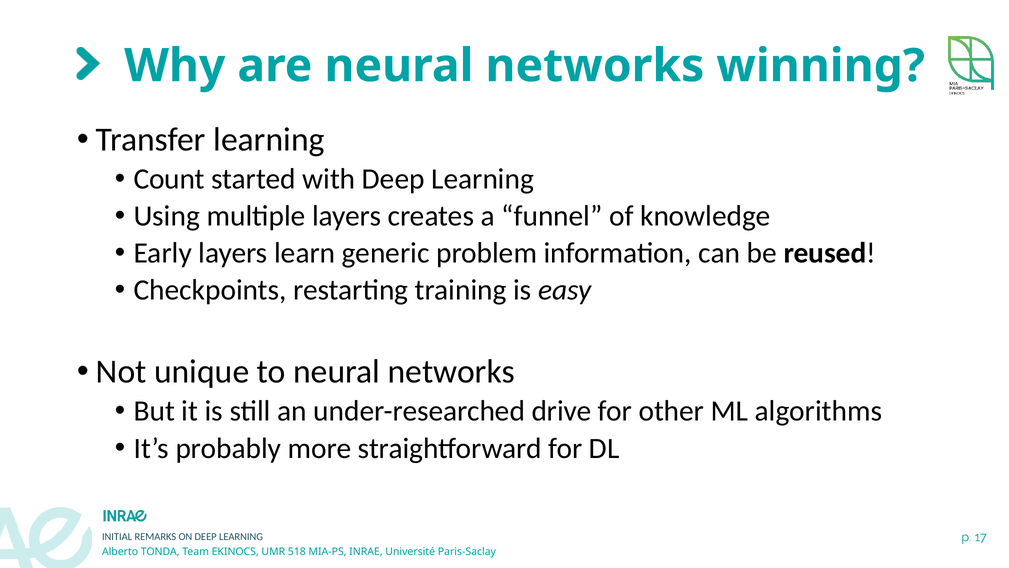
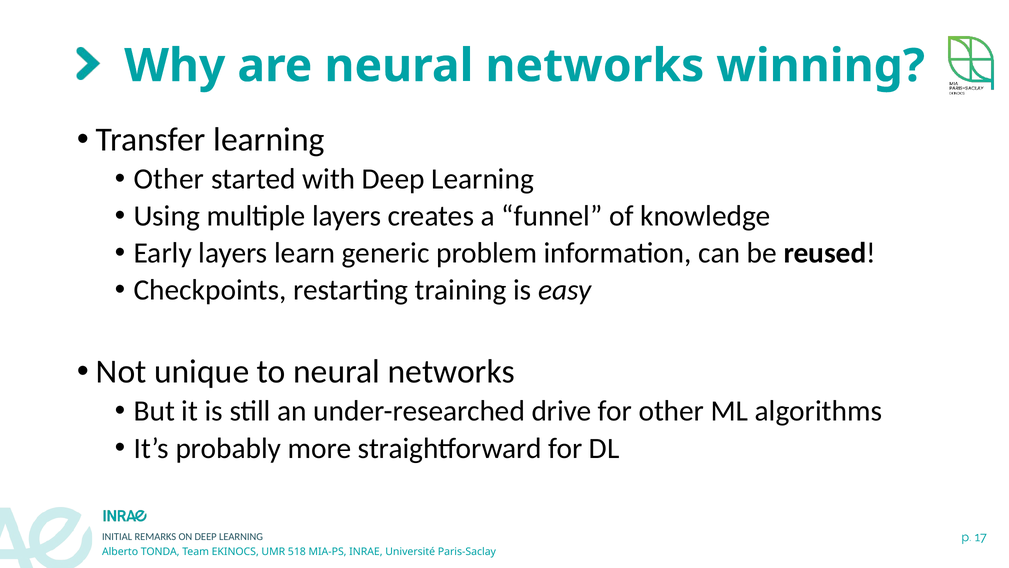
Count at (169, 179): Count -> Other
